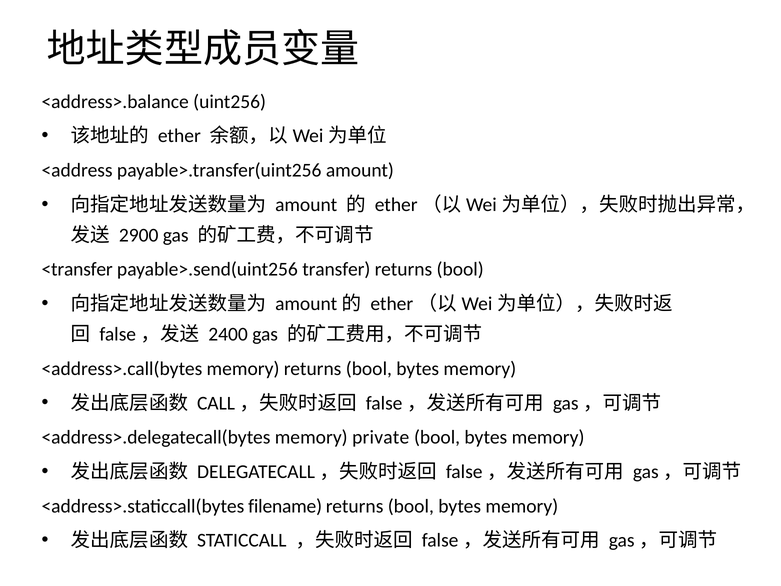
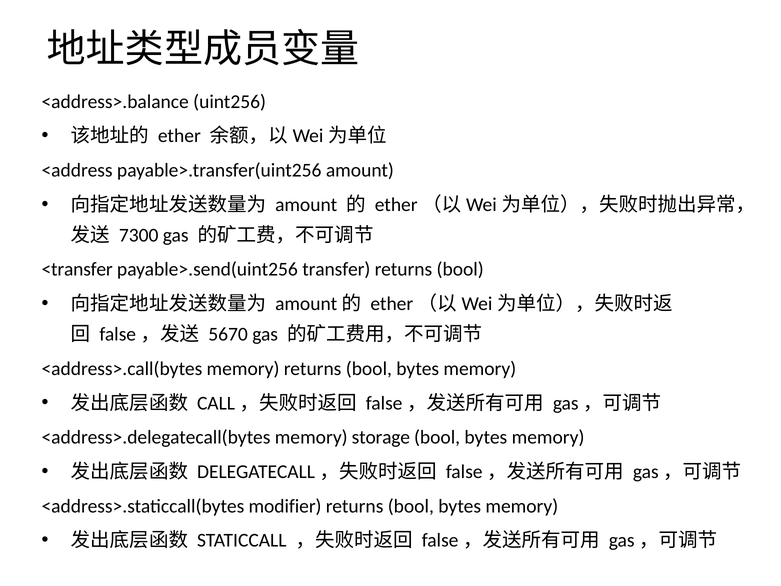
2900: 2900 -> 7300
2400: 2400 -> 5670
private: private -> storage
filename: filename -> modifier
